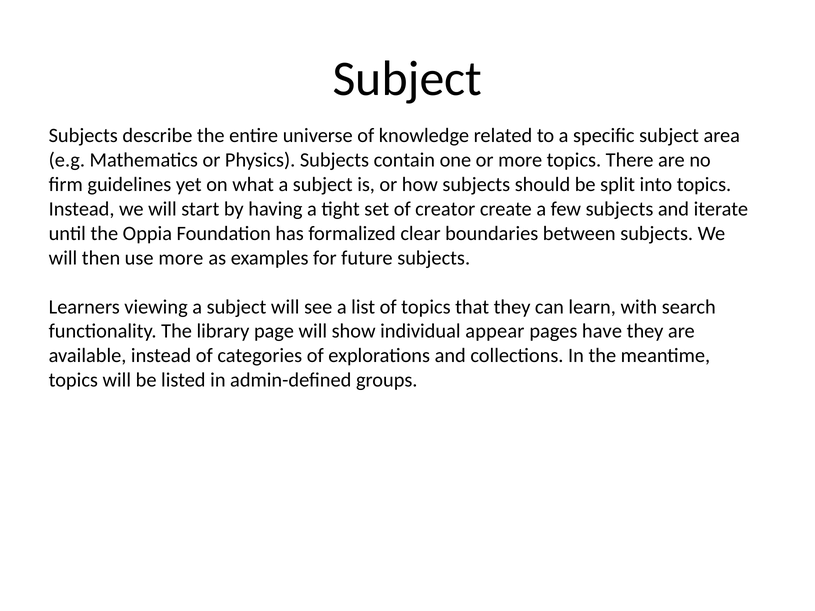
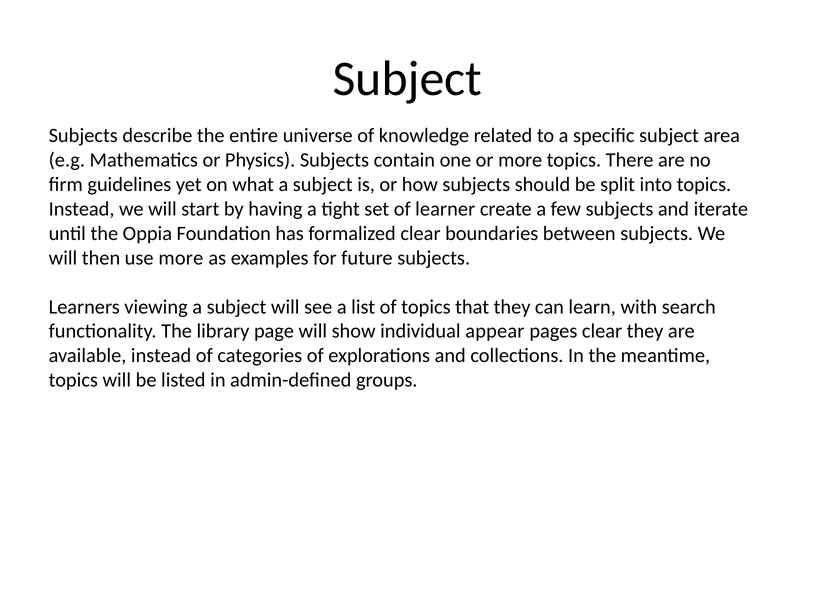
creator: creator -> learner
pages have: have -> clear
